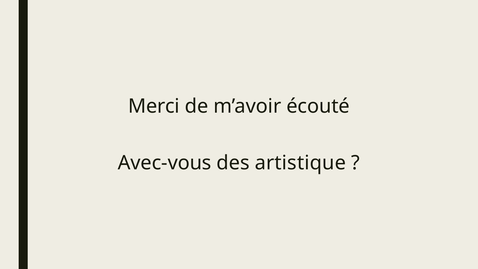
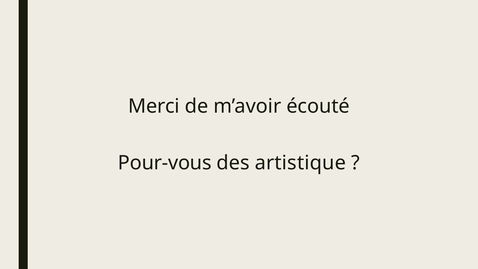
Avec-vous: Avec-vous -> Pour-vous
